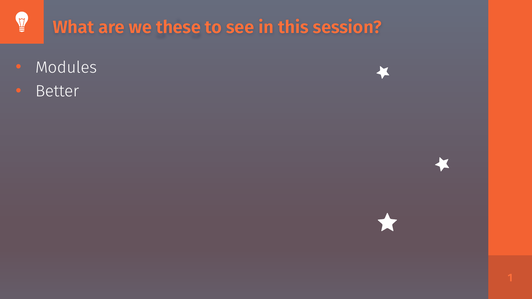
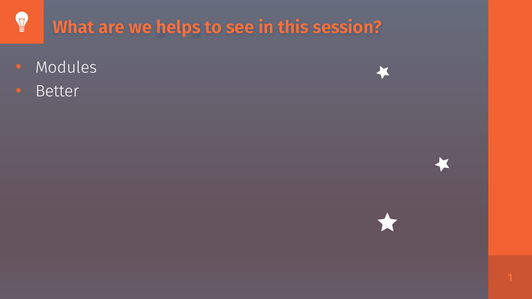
these: these -> helps
